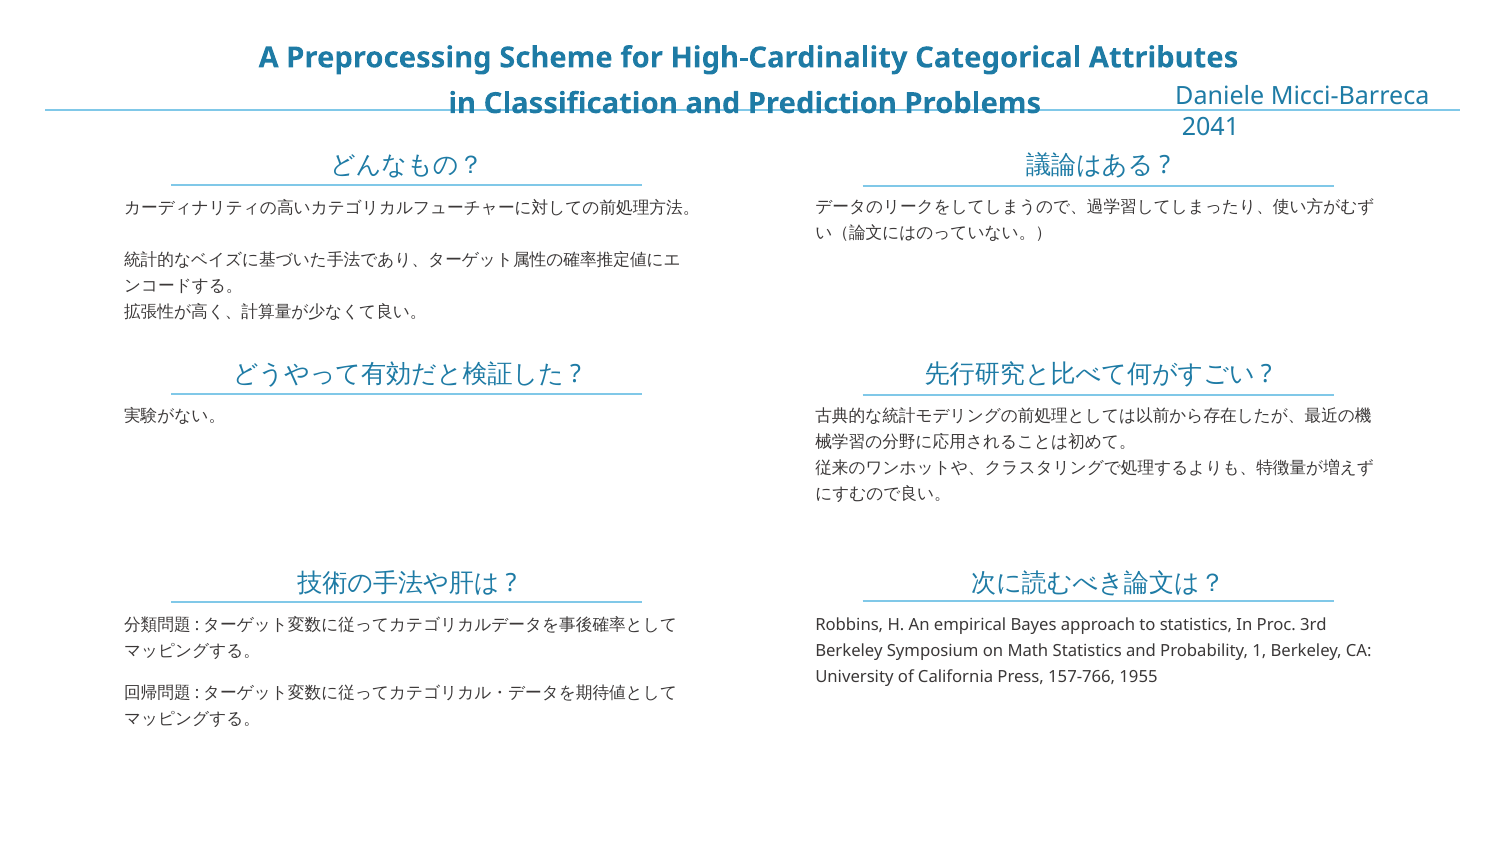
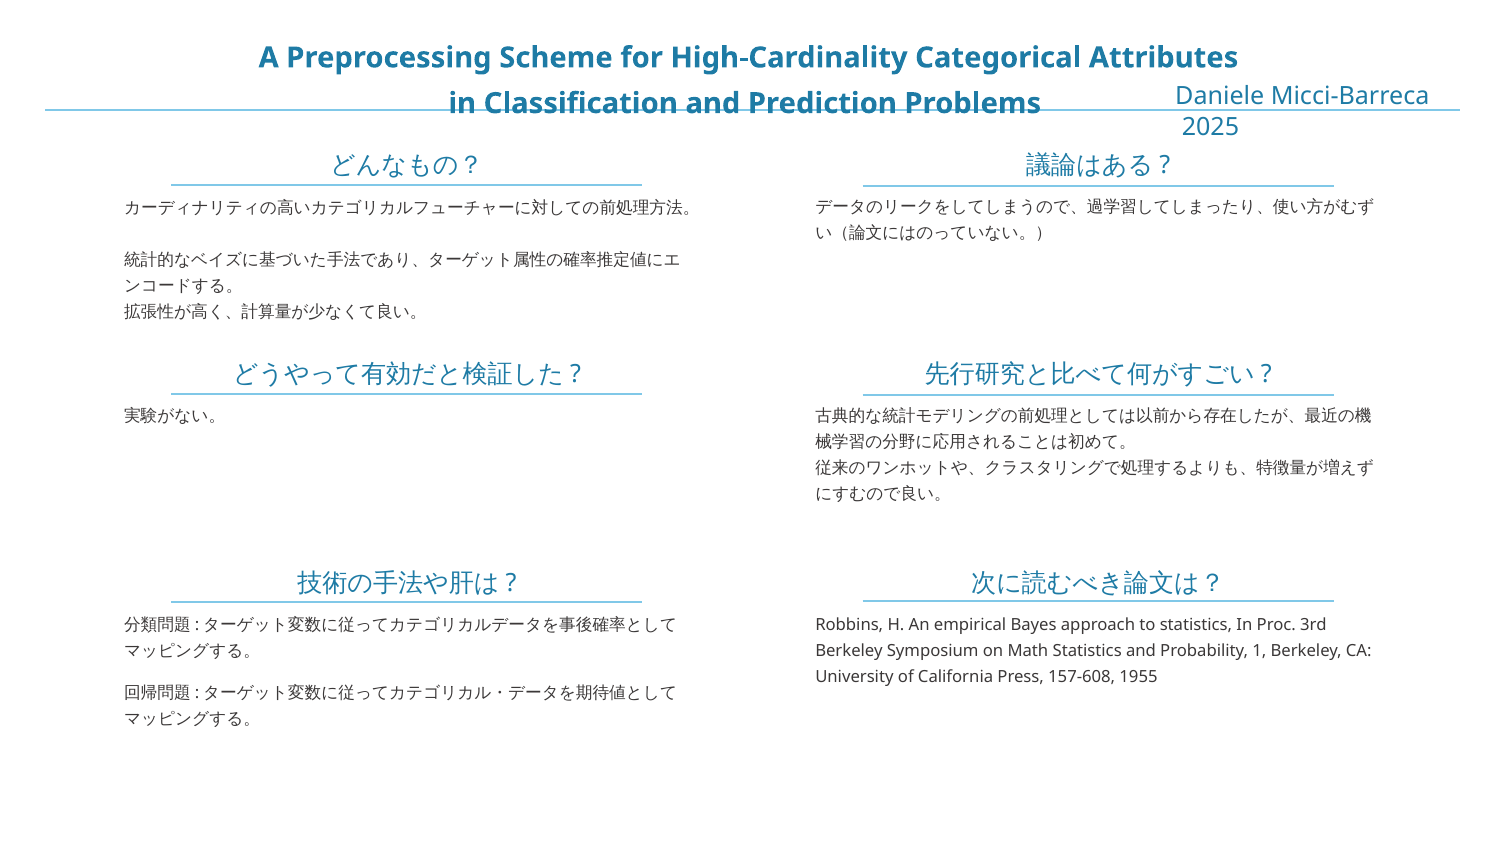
2041: 2041 -> 2025
157-766: 157-766 -> 157-608
